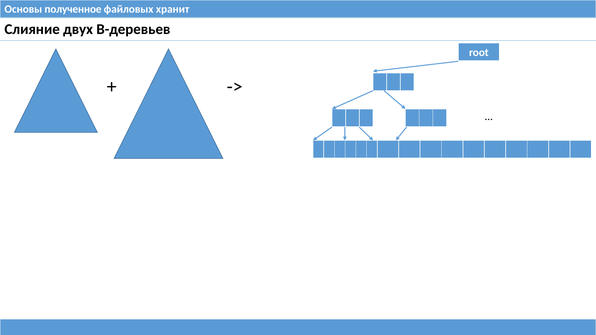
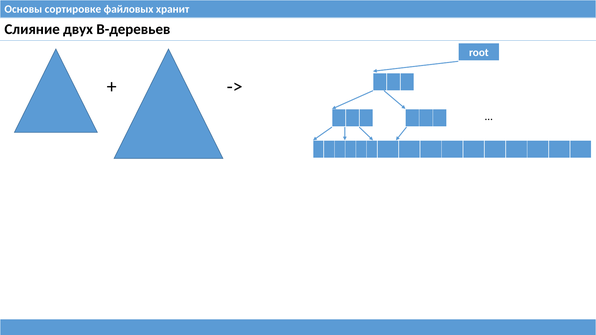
полученное: полученное -> сортировке
